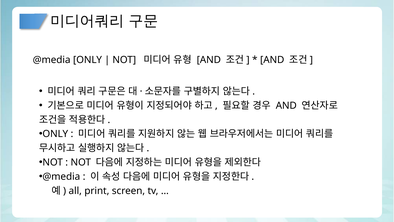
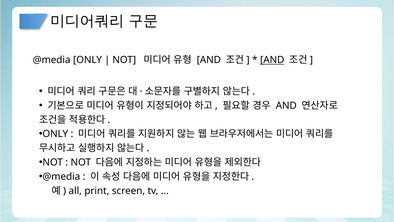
AND at (272, 60) underline: none -> present
